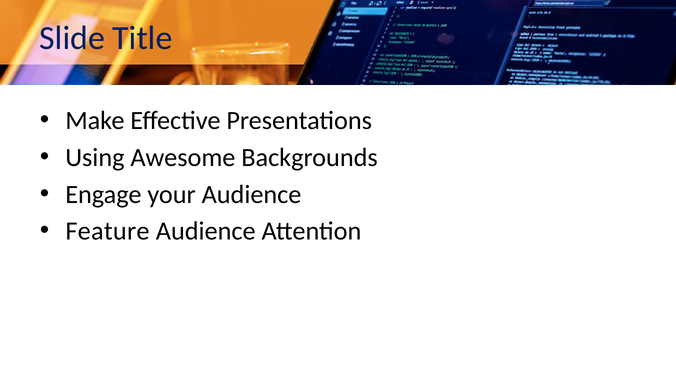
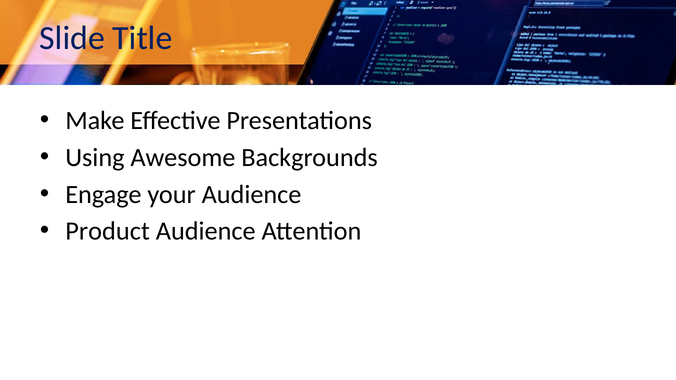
Feature: Feature -> Product
